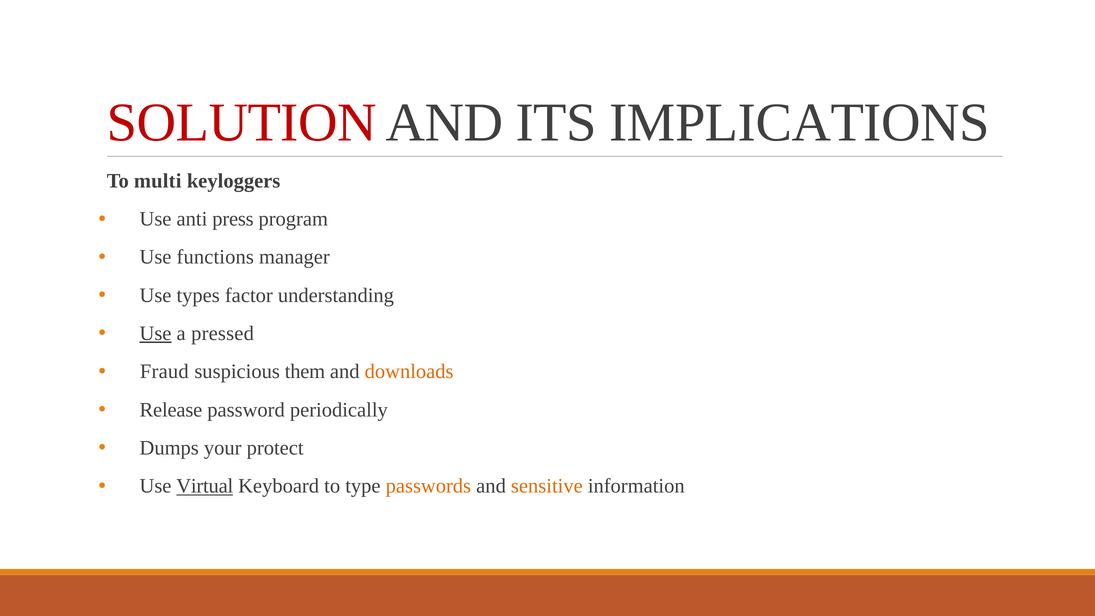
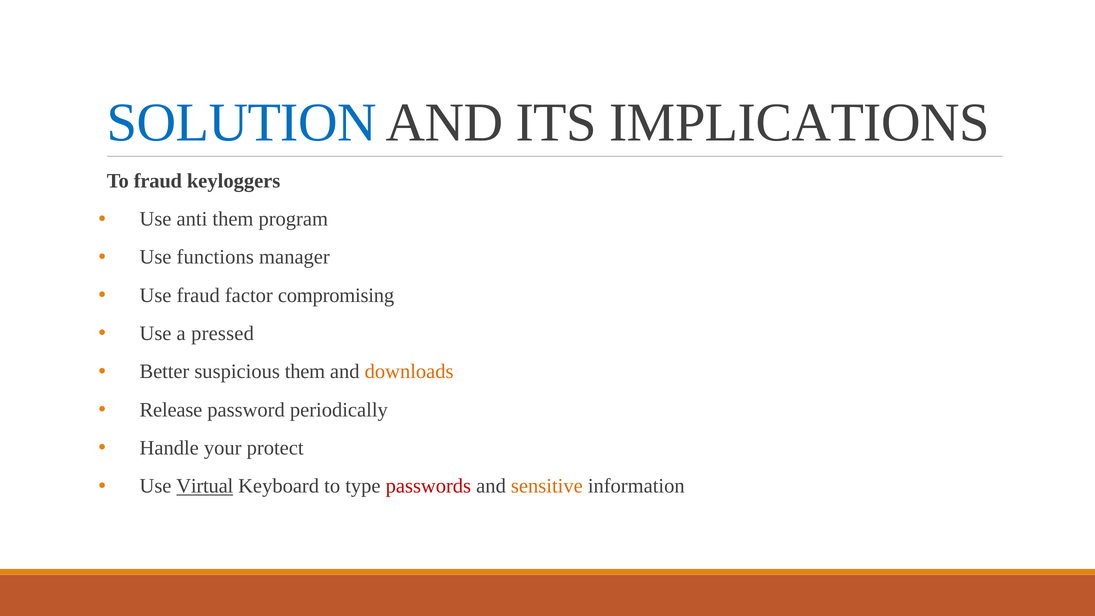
SOLUTION colour: red -> blue
To multi: multi -> fraud
anti press: press -> them
Use types: types -> fraud
understanding: understanding -> compromising
Use at (156, 333) underline: present -> none
Fraud: Fraud -> Better
Dumps: Dumps -> Handle
passwords colour: orange -> red
